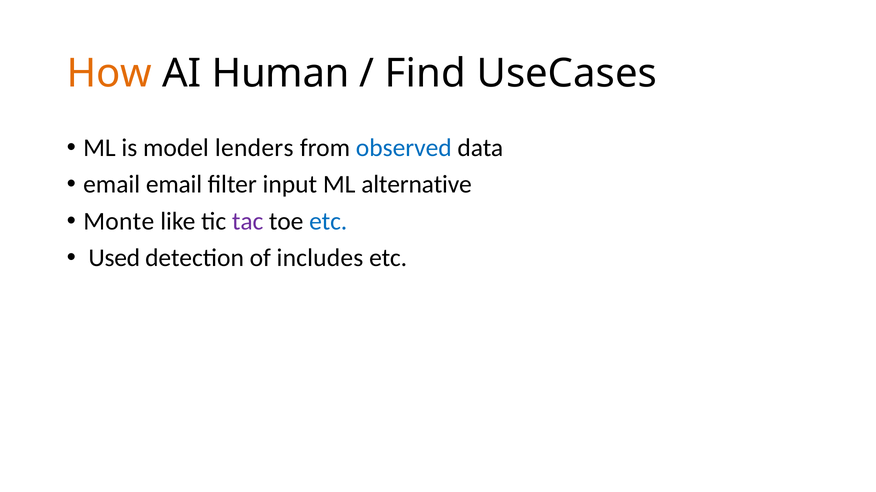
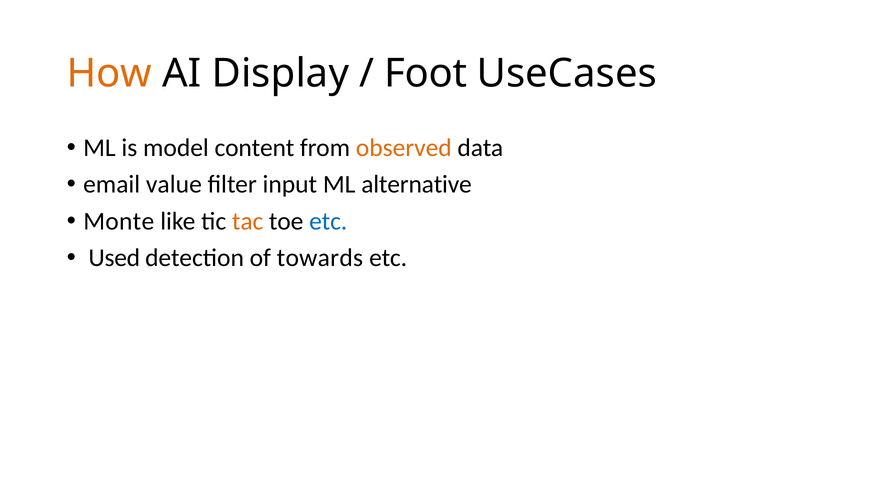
Human: Human -> Display
Find: Find -> Foot
lenders: lenders -> content
observed colour: blue -> orange
email email: email -> value
tac colour: purple -> orange
includes: includes -> towards
